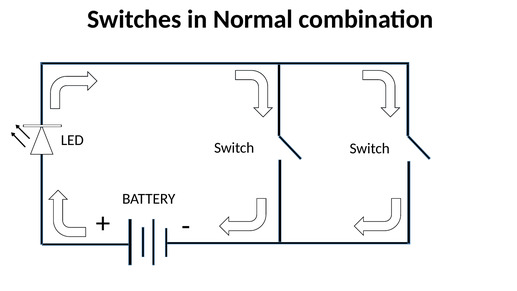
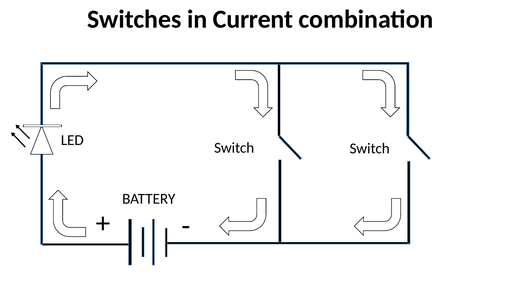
Normal: Normal -> Current
